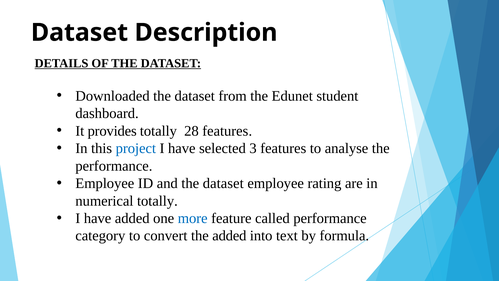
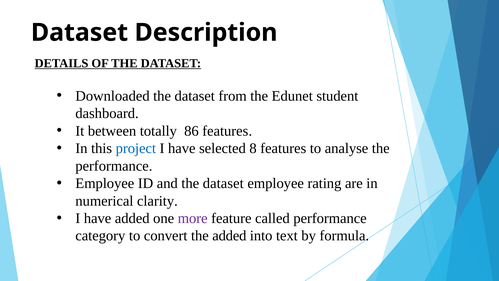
provides: provides -> between
28: 28 -> 86
3: 3 -> 8
numerical totally: totally -> clarity
more colour: blue -> purple
